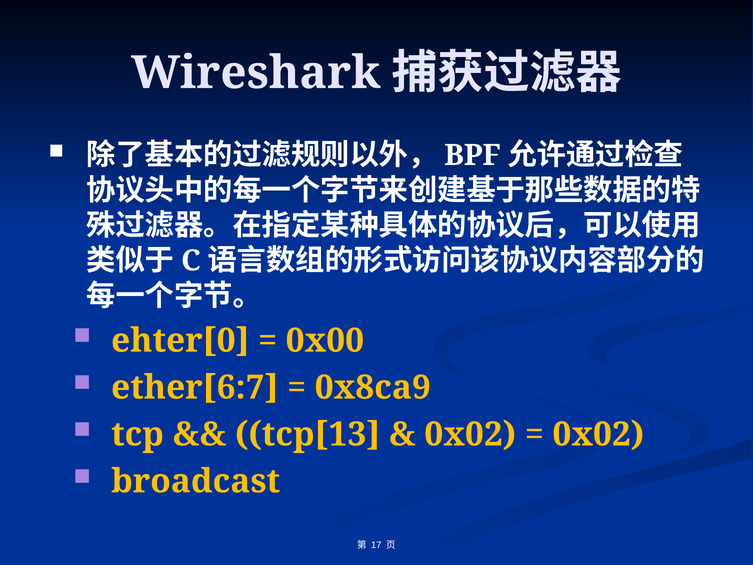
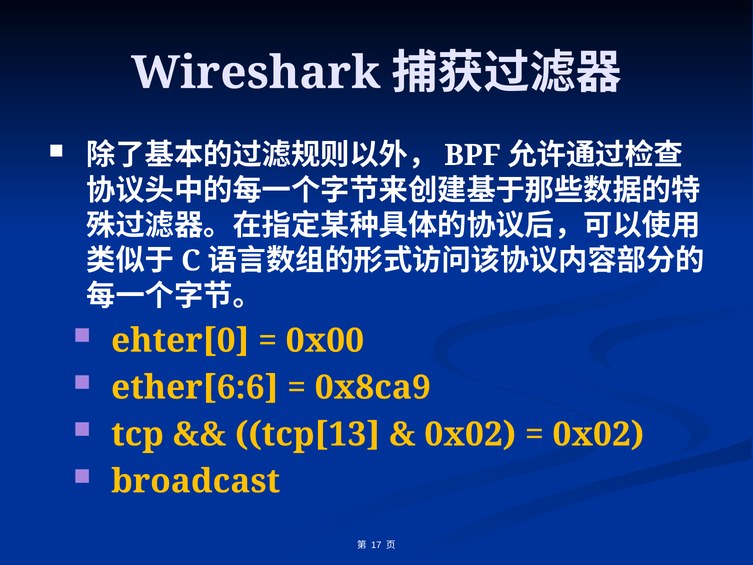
ether[6:7: ether[6:7 -> ether[6:6
